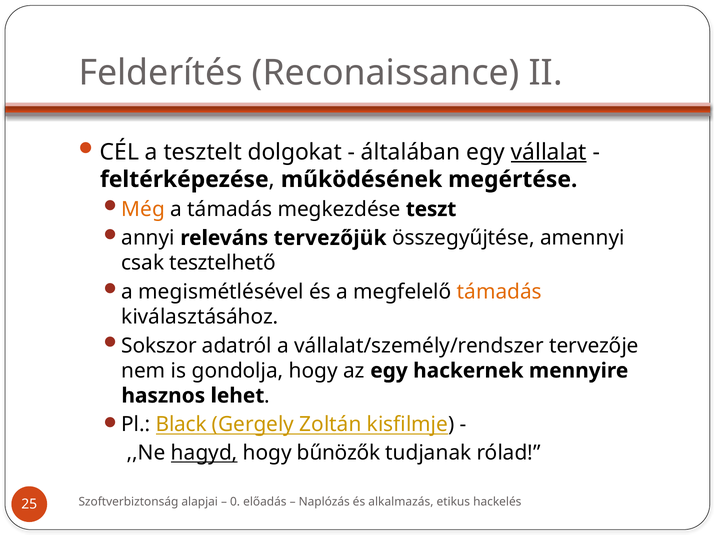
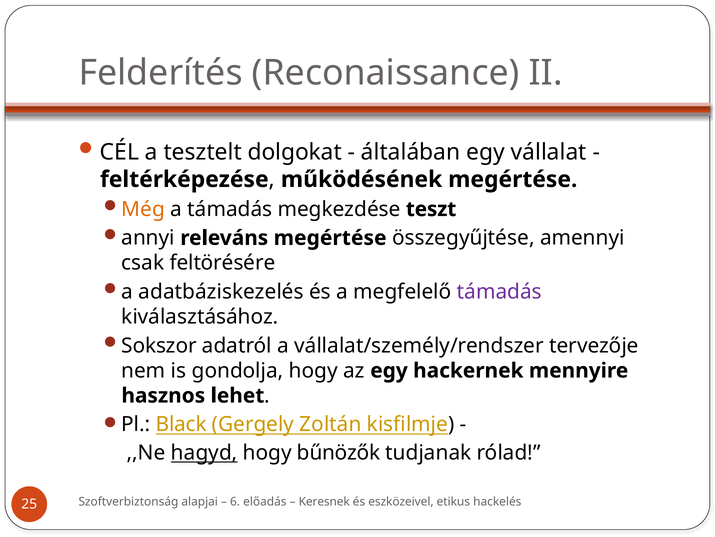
vállalat underline: present -> none
releváns tervezőjük: tervezőjük -> megértése
tesztelhető: tesztelhető -> feltörésére
megismétlésével: megismétlésével -> adatbáziskezelés
támadás at (499, 291) colour: orange -> purple
0: 0 -> 6
Naplózás: Naplózás -> Keresnek
alkalmazás: alkalmazás -> eszközeivel
